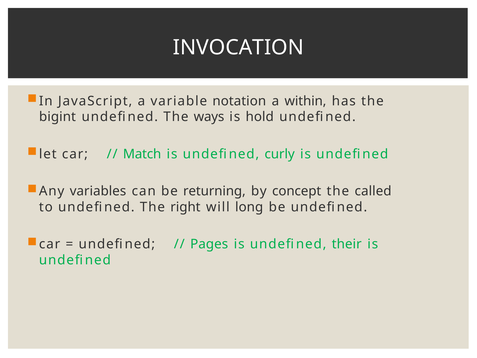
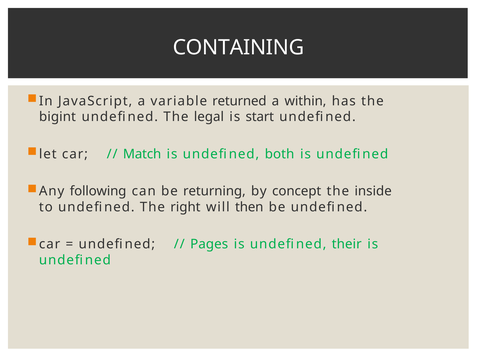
INVOCATION: INVOCATION -> CONTAINING
notation: notation -> returned
ways: ways -> legal
hold: hold -> start
curly: curly -> both
variables: variables -> following
called: called -> inside
long: long -> then
